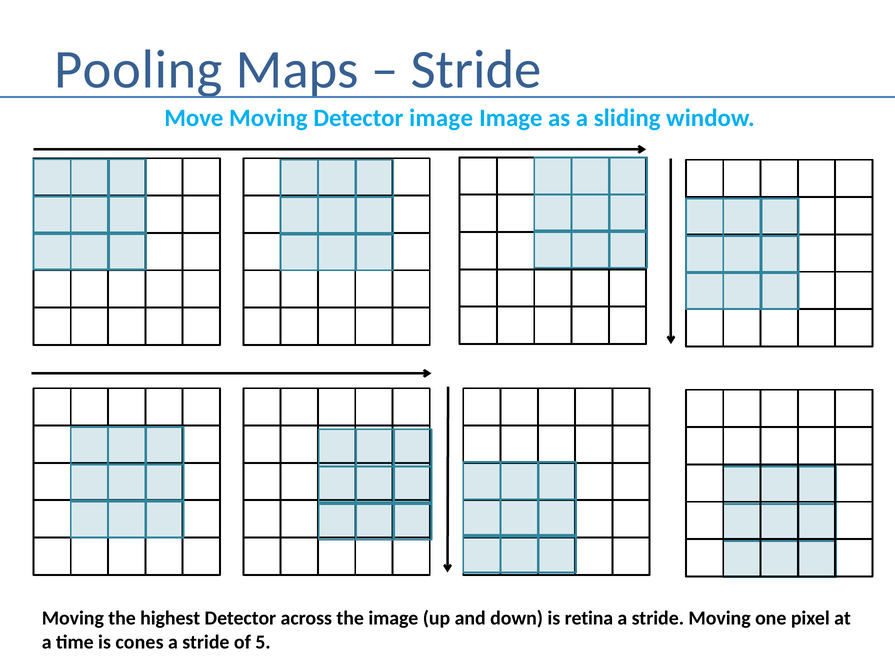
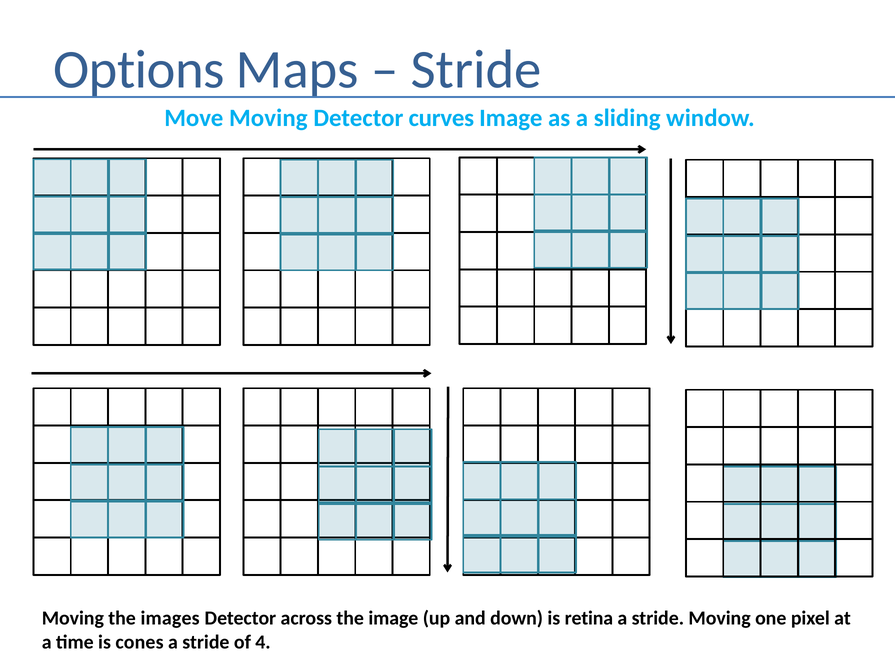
Pooling: Pooling -> Options
Detector image: image -> curves
highest: highest -> images
5: 5 -> 4
